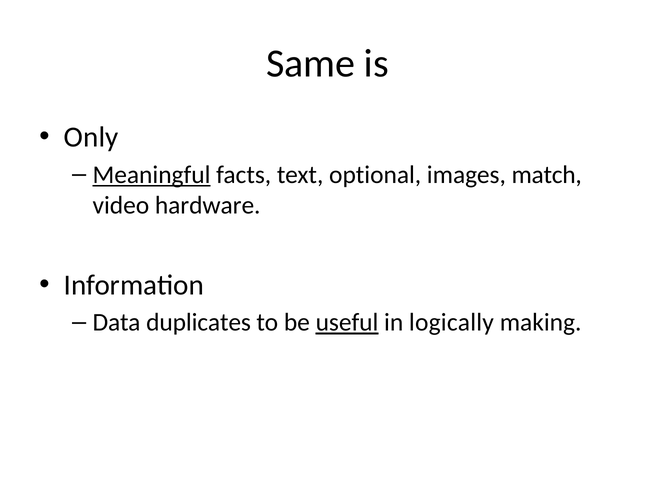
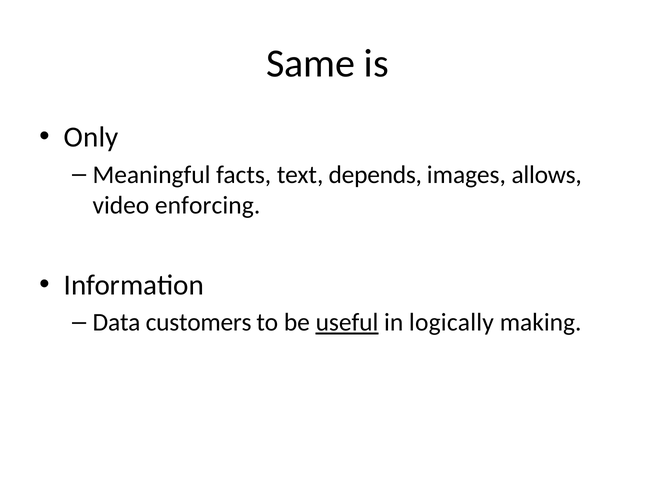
Meaningful underline: present -> none
optional: optional -> depends
match: match -> allows
hardware: hardware -> enforcing
duplicates: duplicates -> customers
